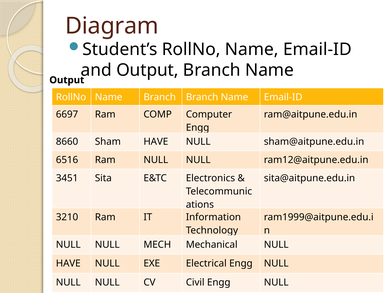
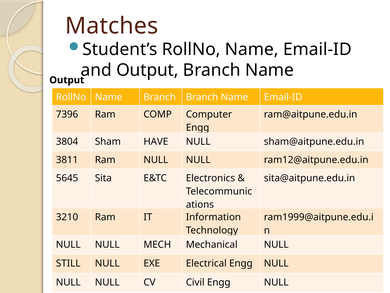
Diagram: Diagram -> Matches
6697: 6697 -> 7396
8660: 8660 -> 3804
6516: 6516 -> 3811
3451: 3451 -> 5645
HAVE at (68, 263): HAVE -> STILL
